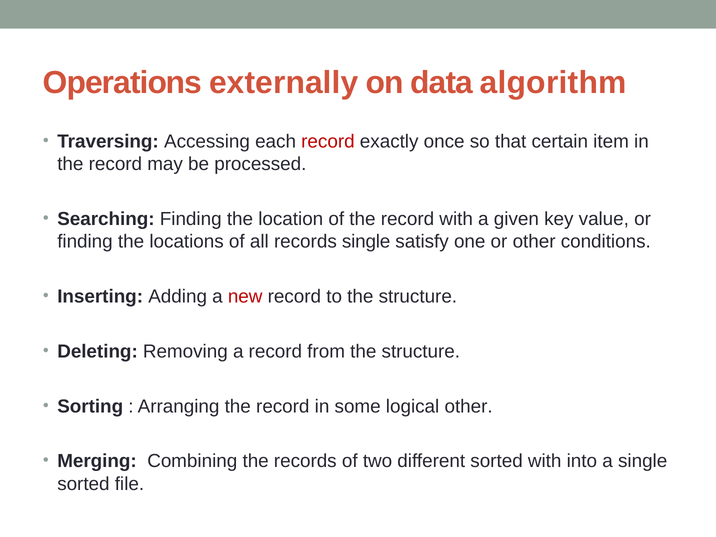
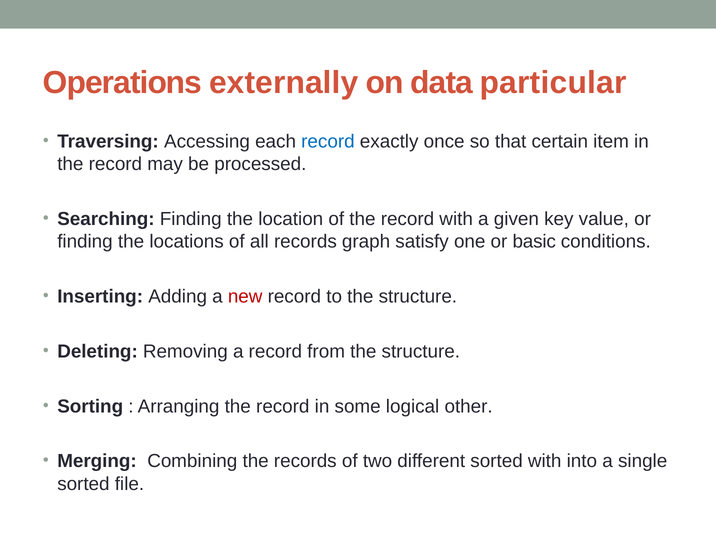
algorithm: algorithm -> particular
record at (328, 142) colour: red -> blue
records single: single -> graph
or other: other -> basic
